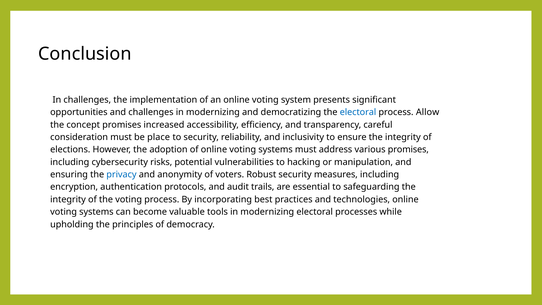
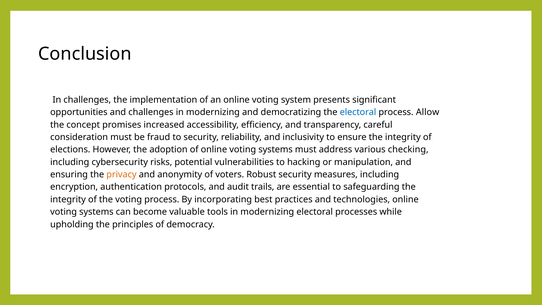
place: place -> fraud
various promises: promises -> checking
privacy colour: blue -> orange
